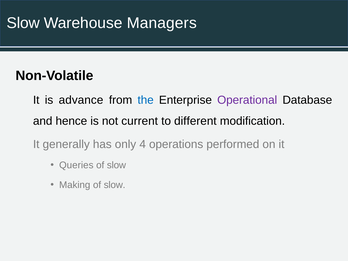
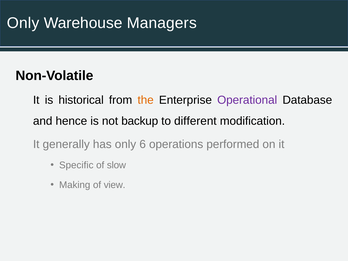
Slow at (23, 23): Slow -> Only
advance: advance -> historical
the colour: blue -> orange
current: current -> backup
4: 4 -> 6
Queries: Queries -> Specific
slow at (115, 185): slow -> view
